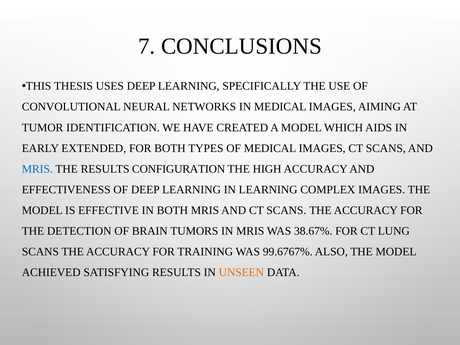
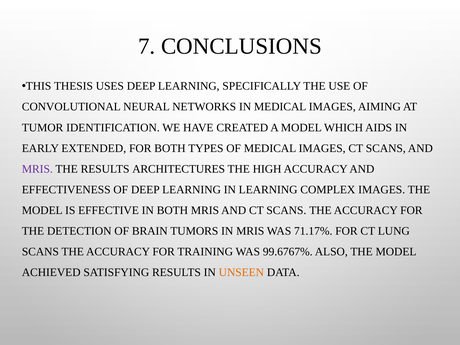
MRIS at (37, 169) colour: blue -> purple
CONFIGURATION: CONFIGURATION -> ARCHITECTURES
38.67%: 38.67% -> 71.17%
